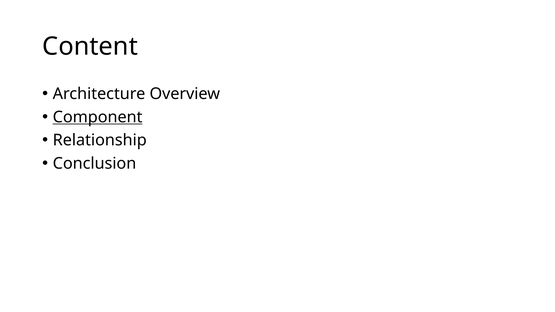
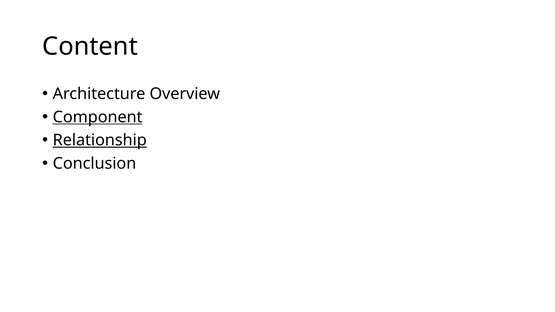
Relationship underline: none -> present
